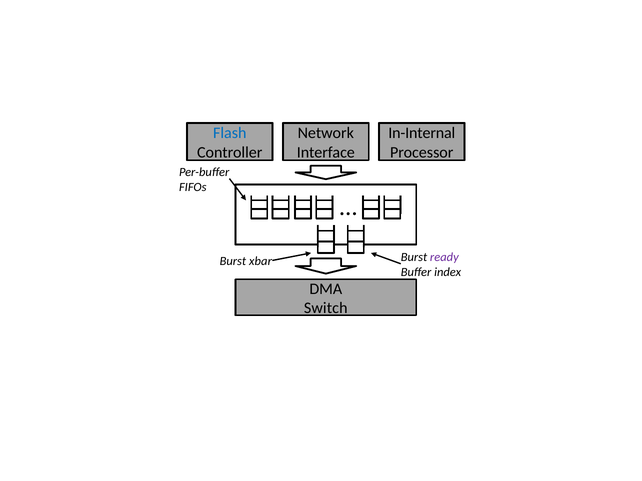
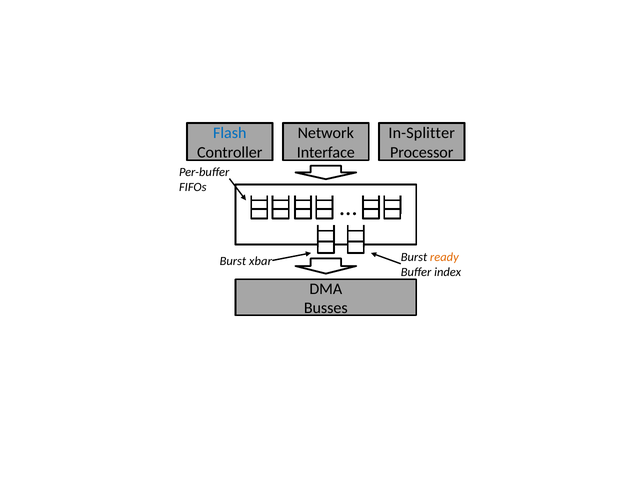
In-Internal: In-Internal -> In-Splitter
ready colour: purple -> orange
Switch: Switch -> Busses
